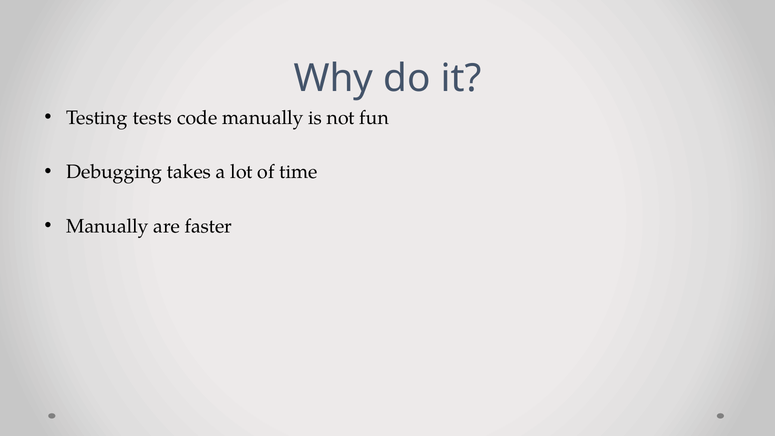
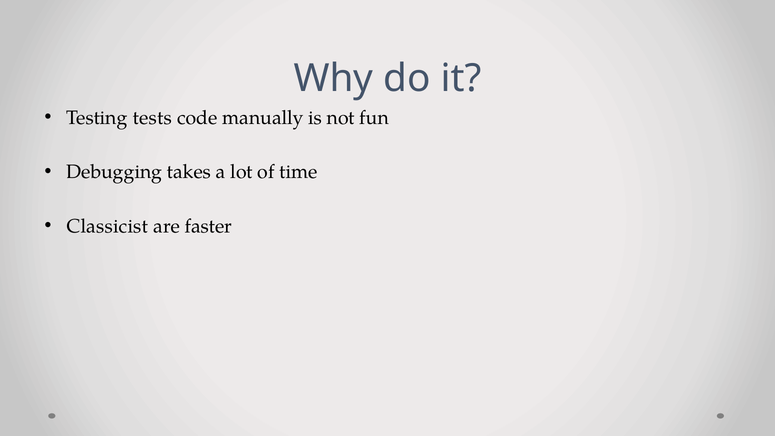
Manually at (108, 226): Manually -> Classicist
